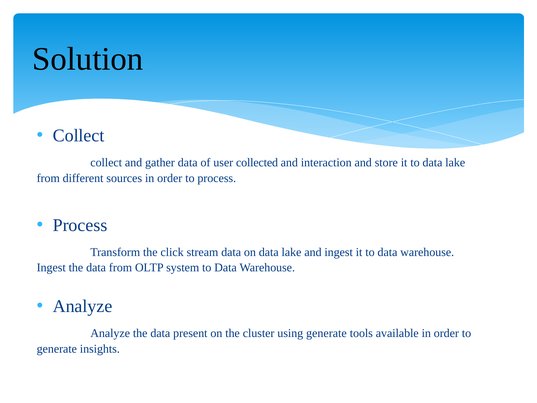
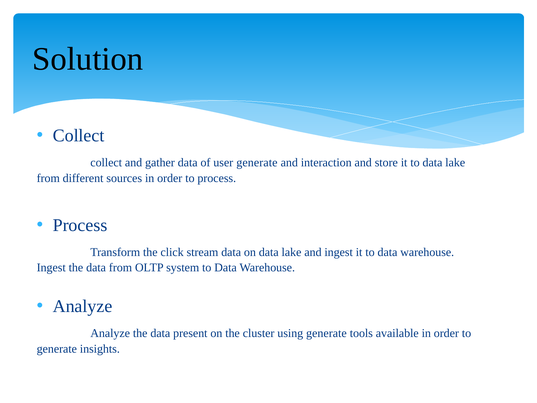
user collected: collected -> generate
